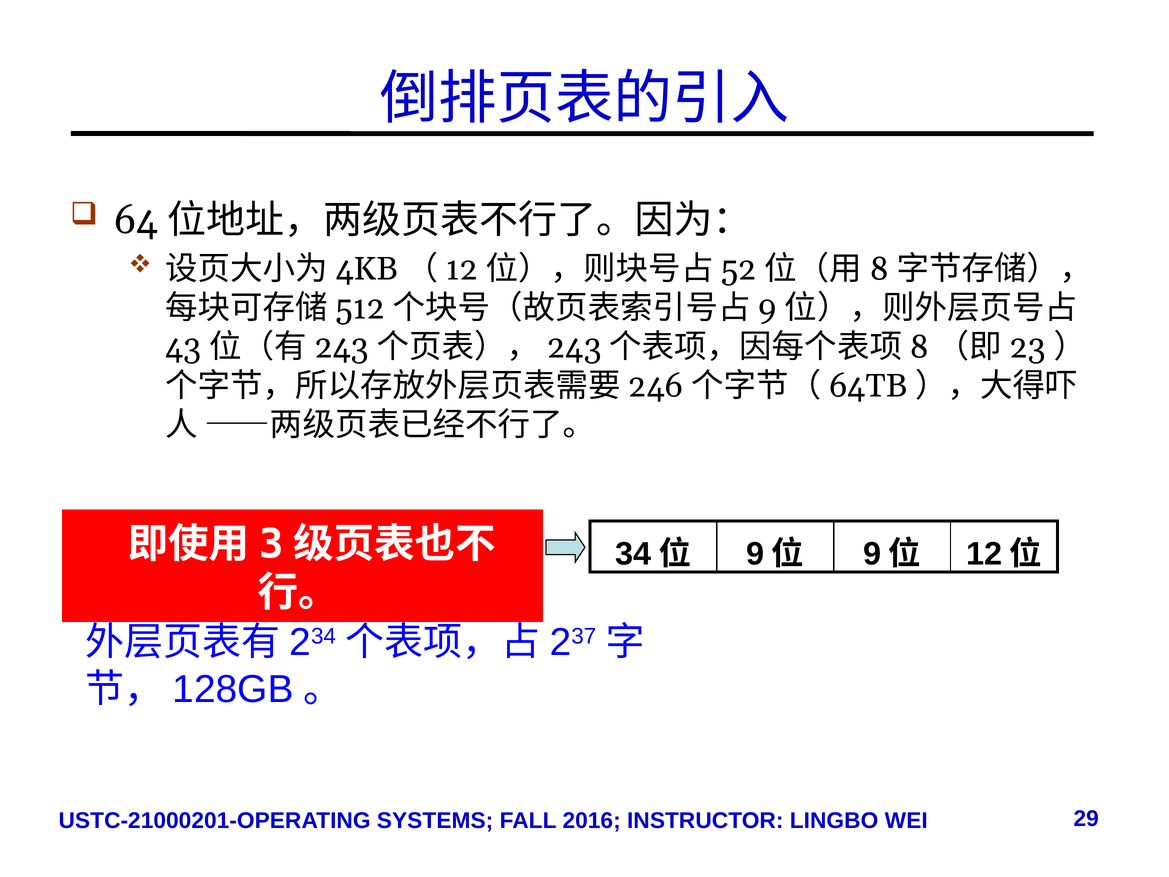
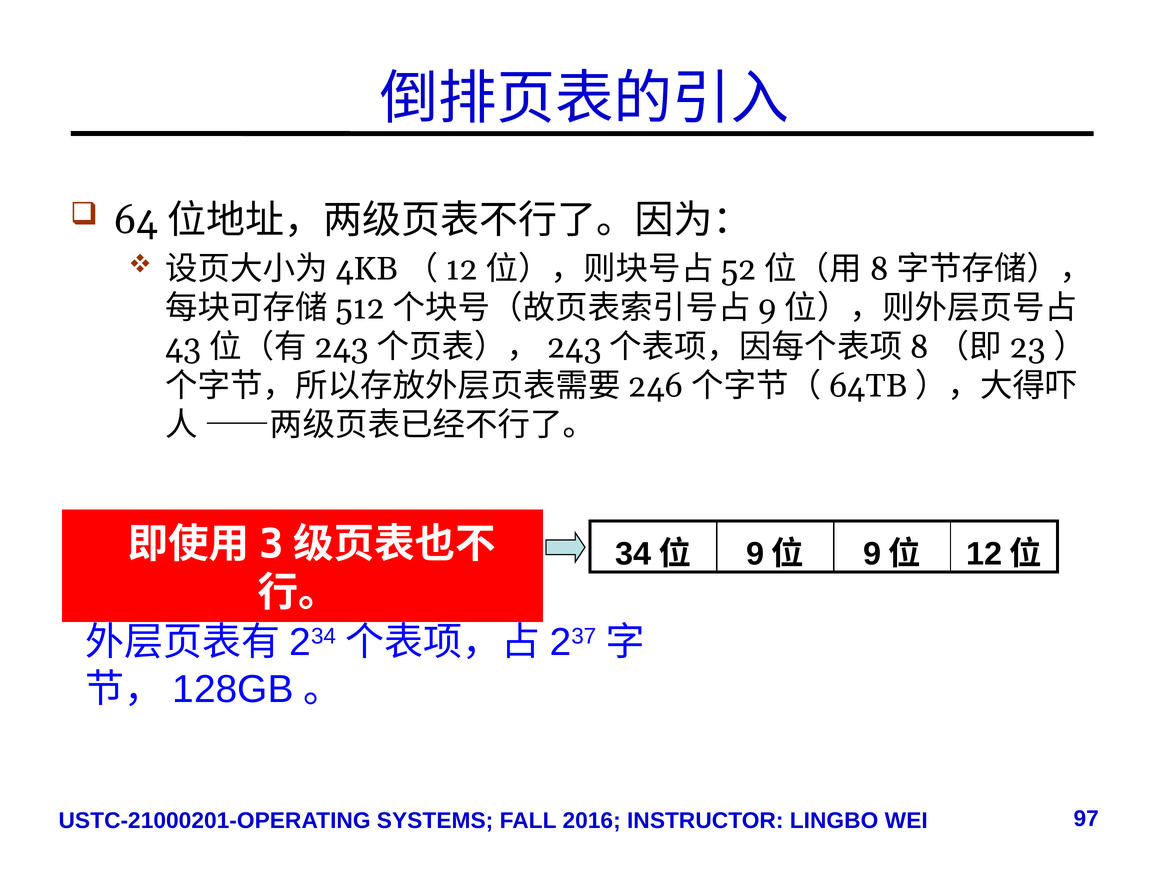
29: 29 -> 97
